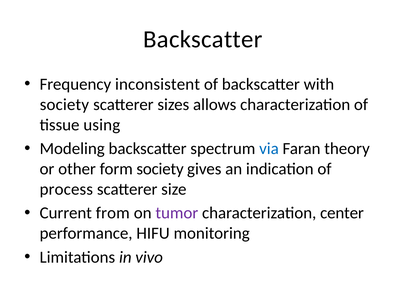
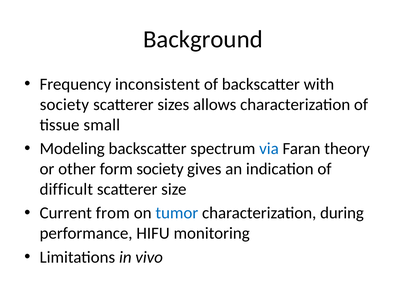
Backscatter at (203, 39): Backscatter -> Background
using: using -> small
process: process -> difficult
tumor colour: purple -> blue
center: center -> during
